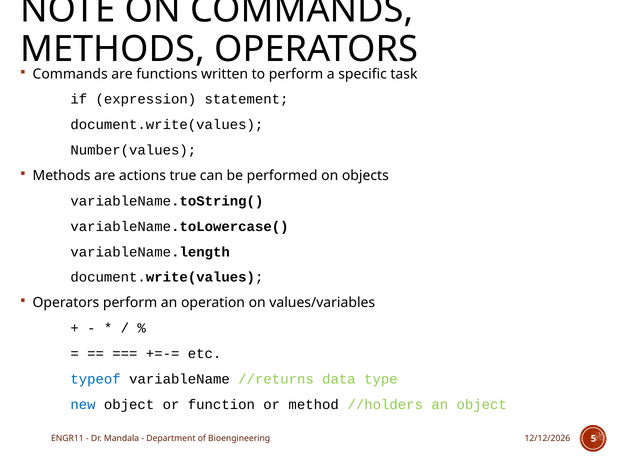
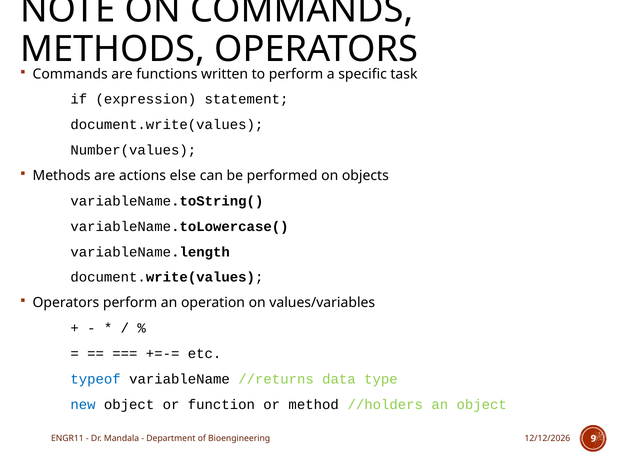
true: true -> else
5: 5 -> 9
